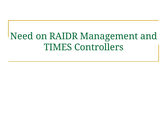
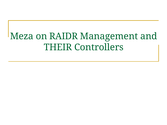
Need: Need -> Meza
TIMES: TIMES -> THEIR
